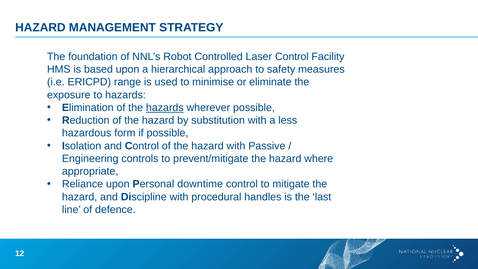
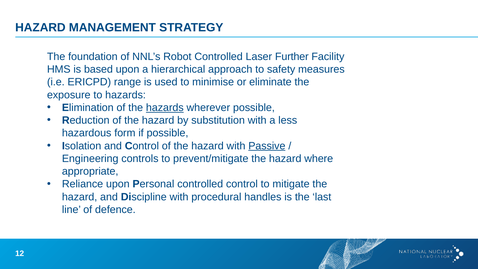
Laser Control: Control -> Further
Passive underline: none -> present
Personal downtime: downtime -> controlled
